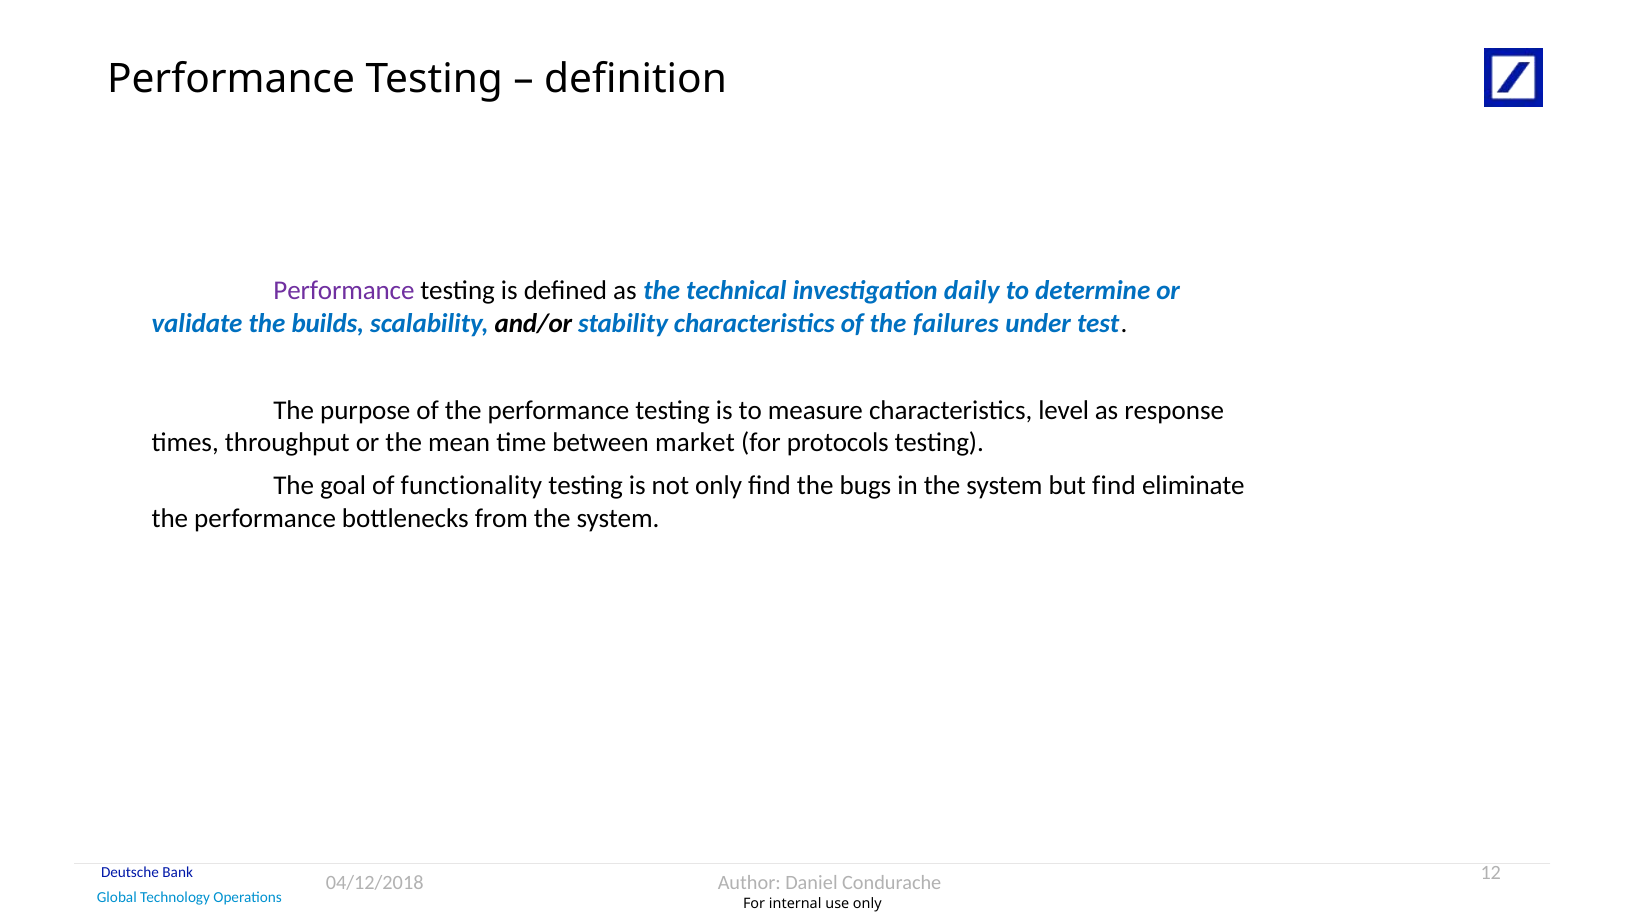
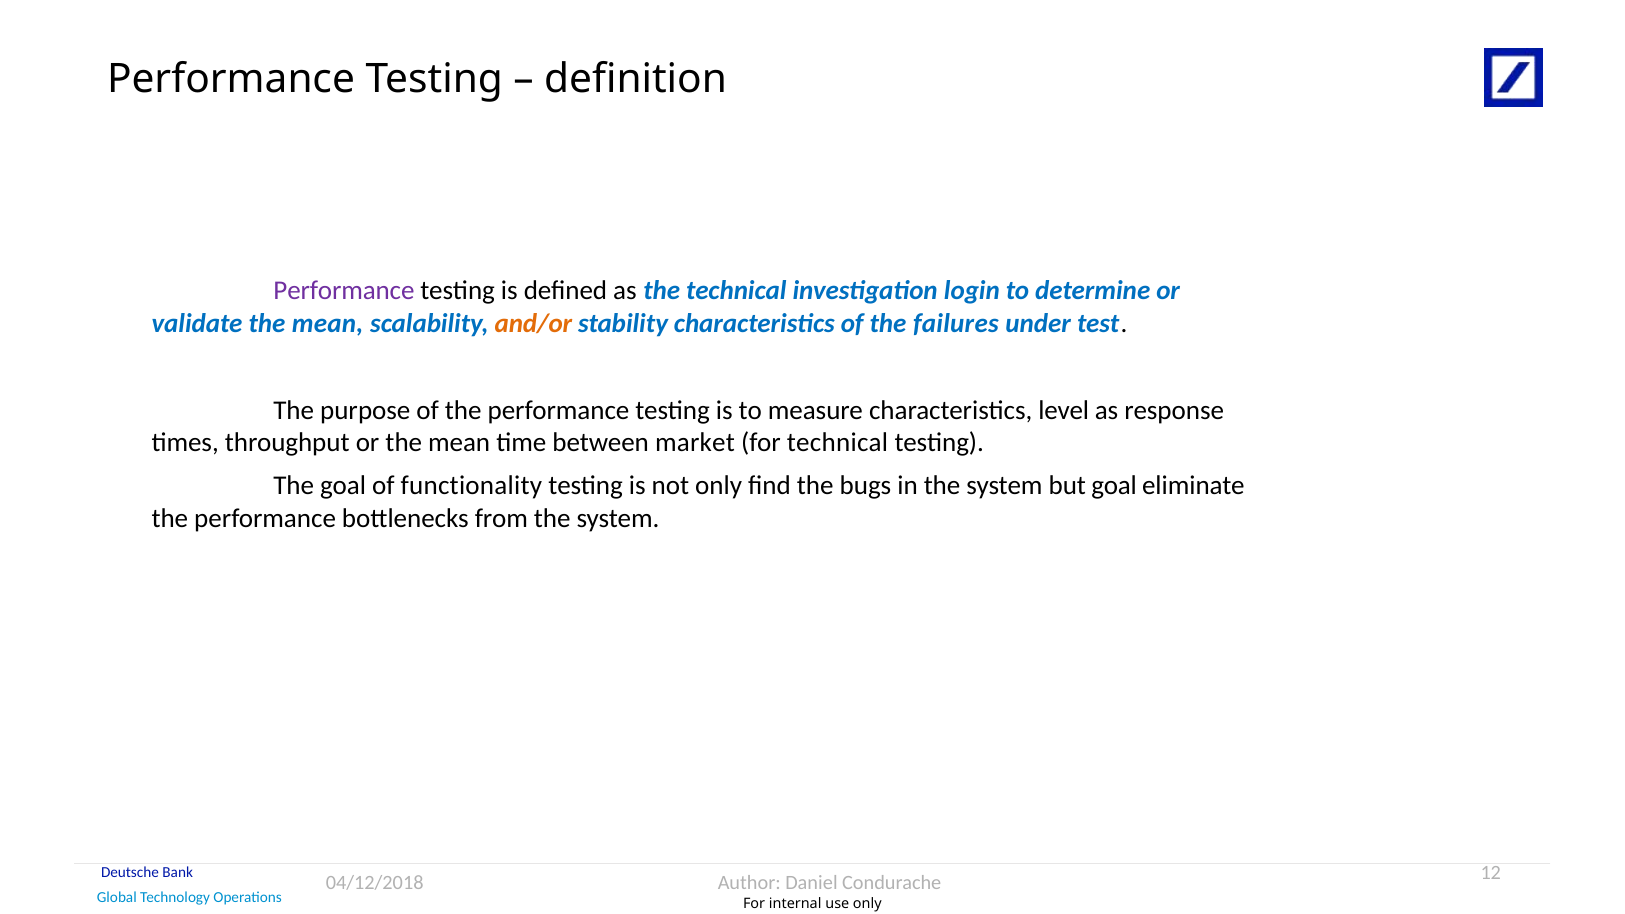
daily: daily -> login
validate the builds: builds -> mean
and/or colour: black -> orange
for protocols: protocols -> technical
but find: find -> goal
